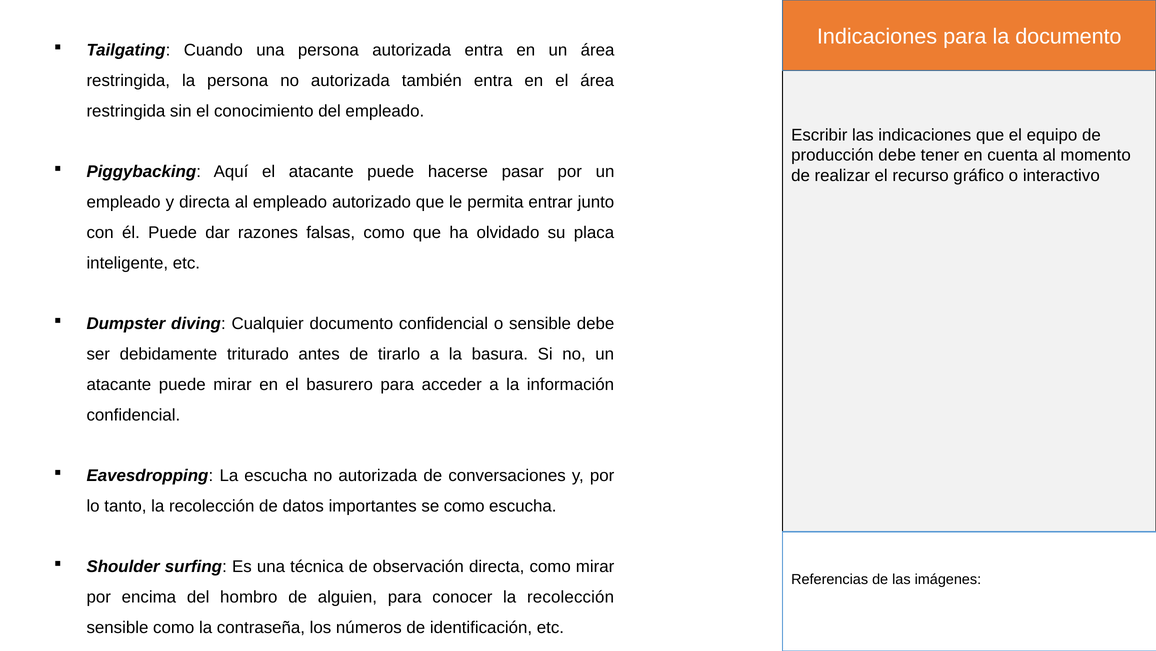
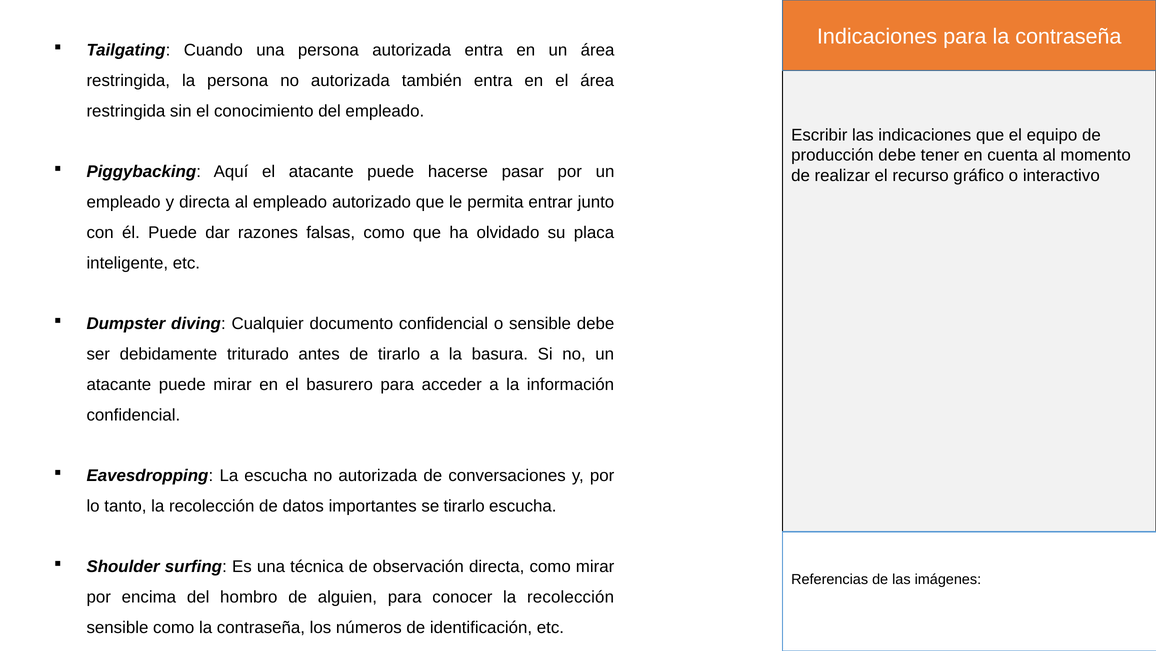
para la documento: documento -> contraseña
se como: como -> tirarlo
